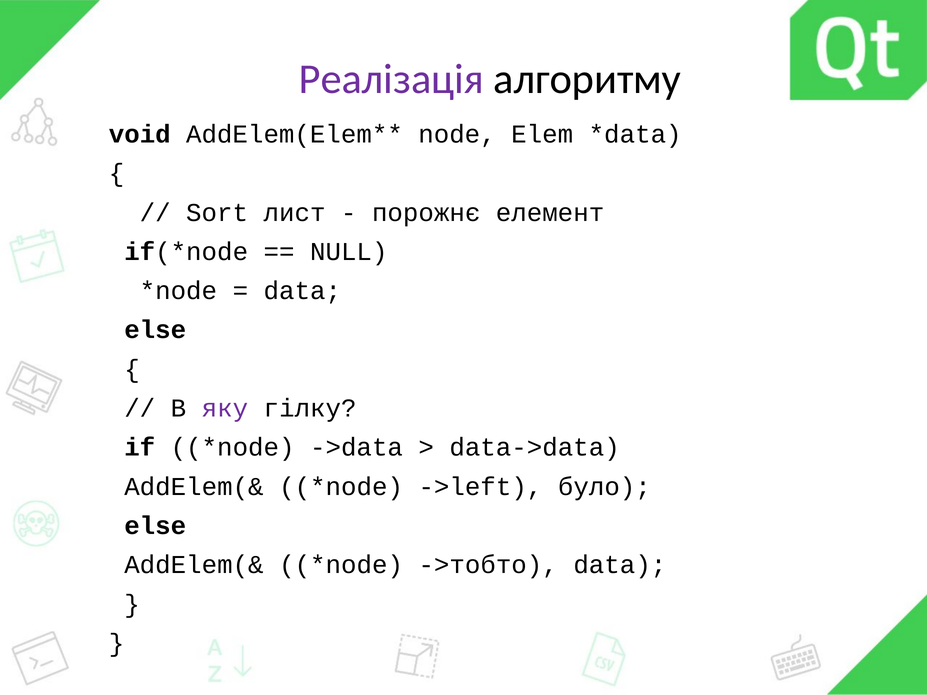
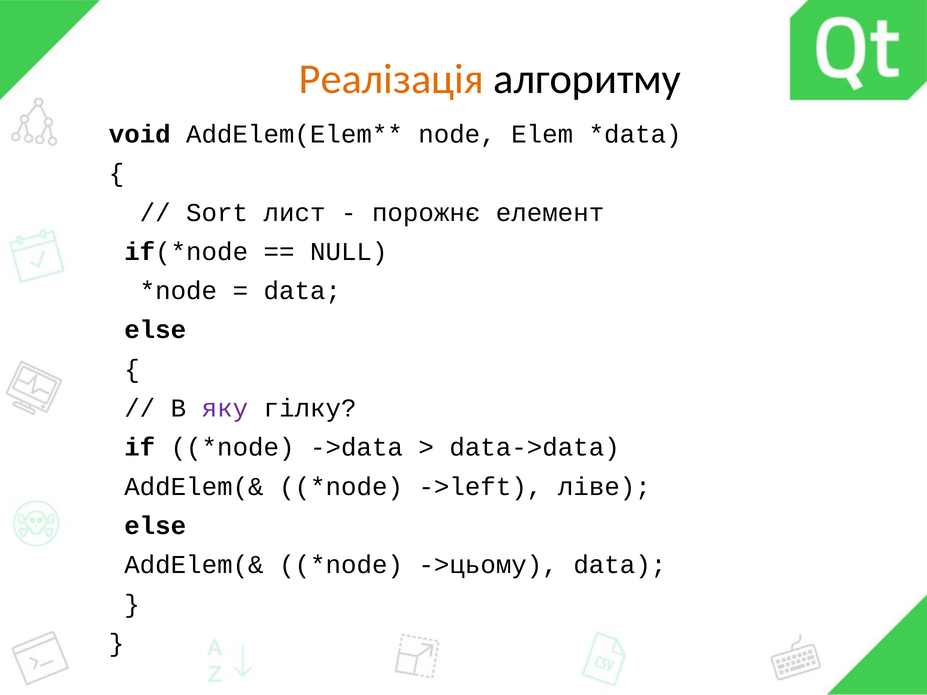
Реалізація colour: purple -> orange
було: було -> ліве
->тобто: ->тобто -> ->цьому
